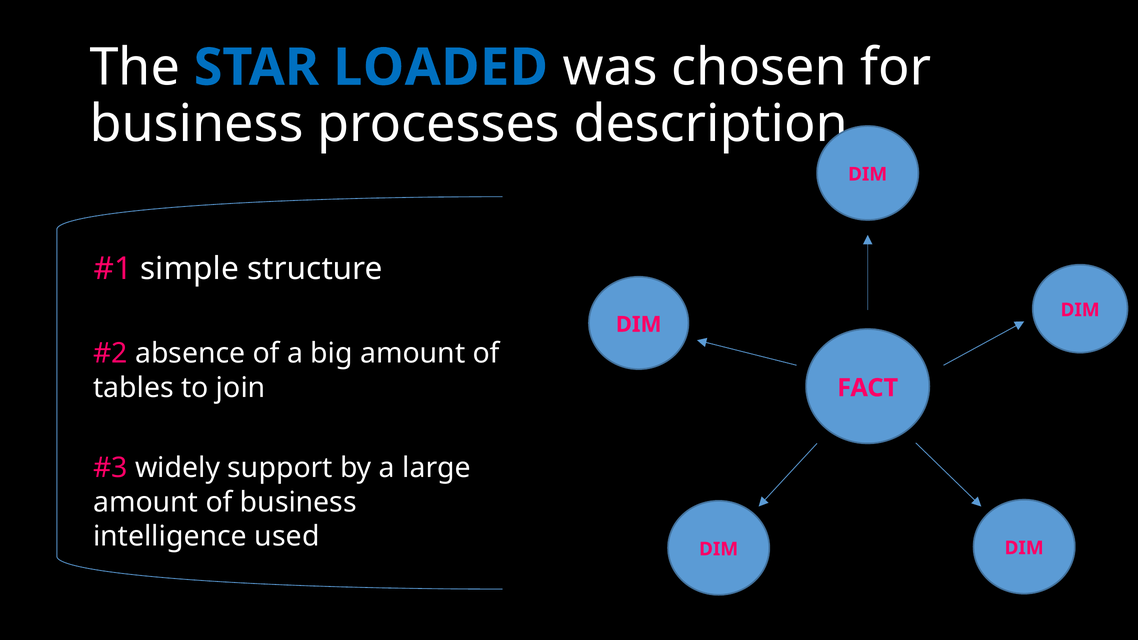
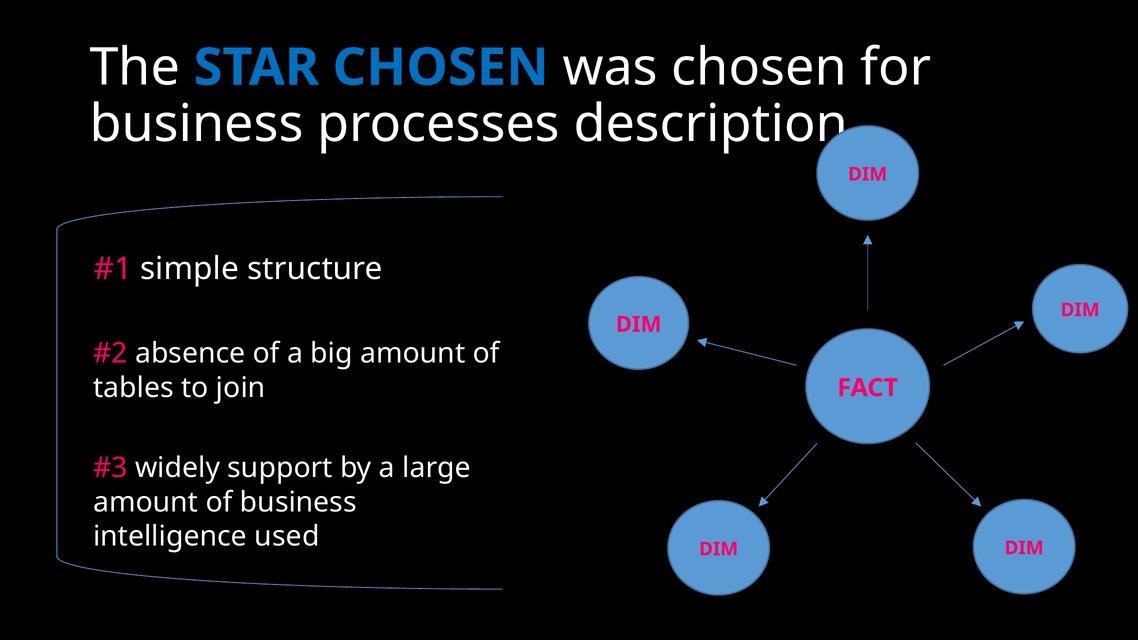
STAR LOADED: LOADED -> CHOSEN
